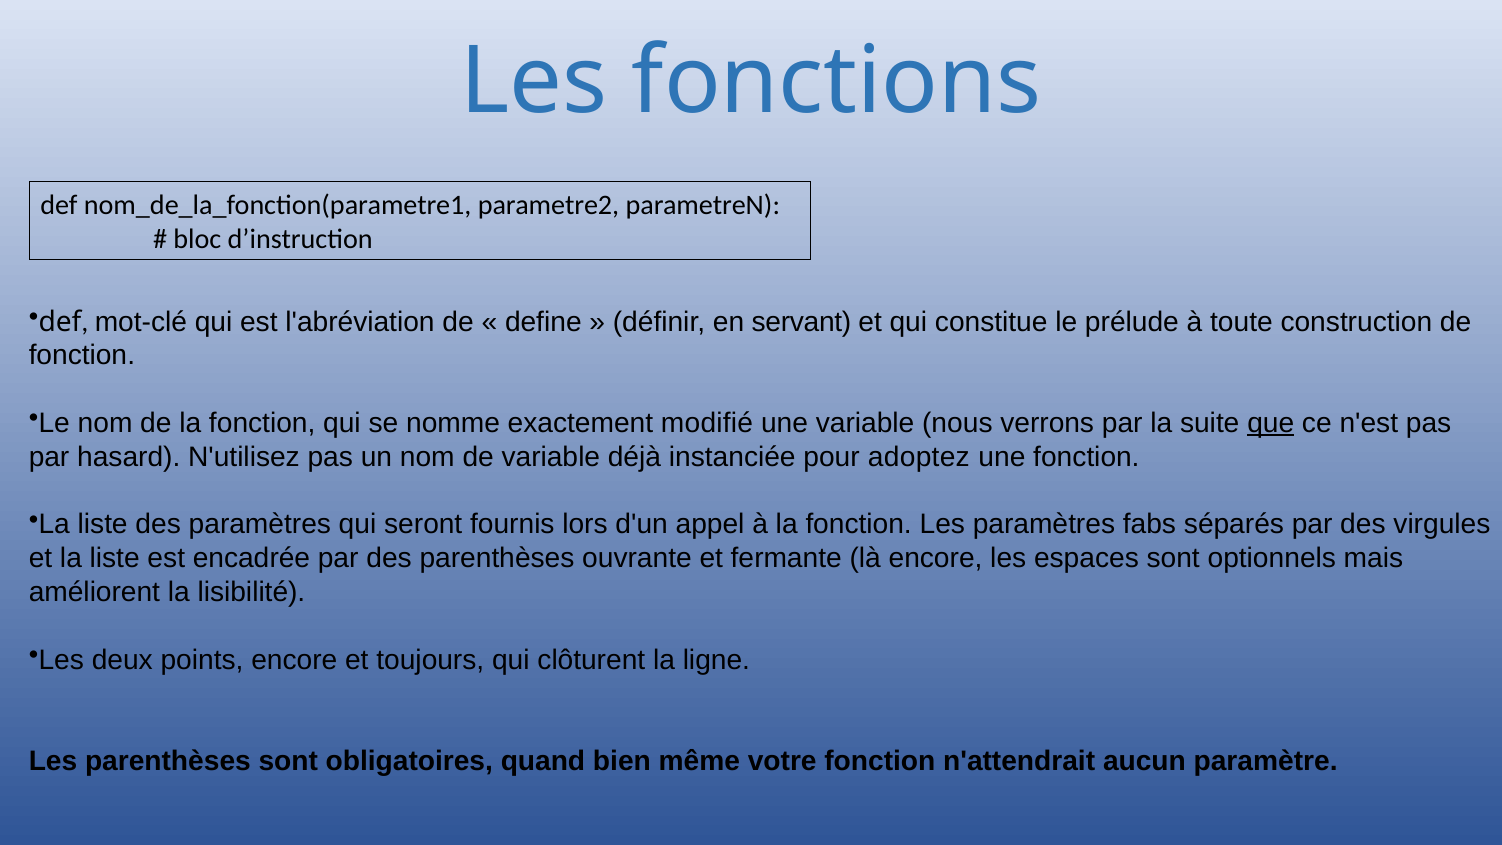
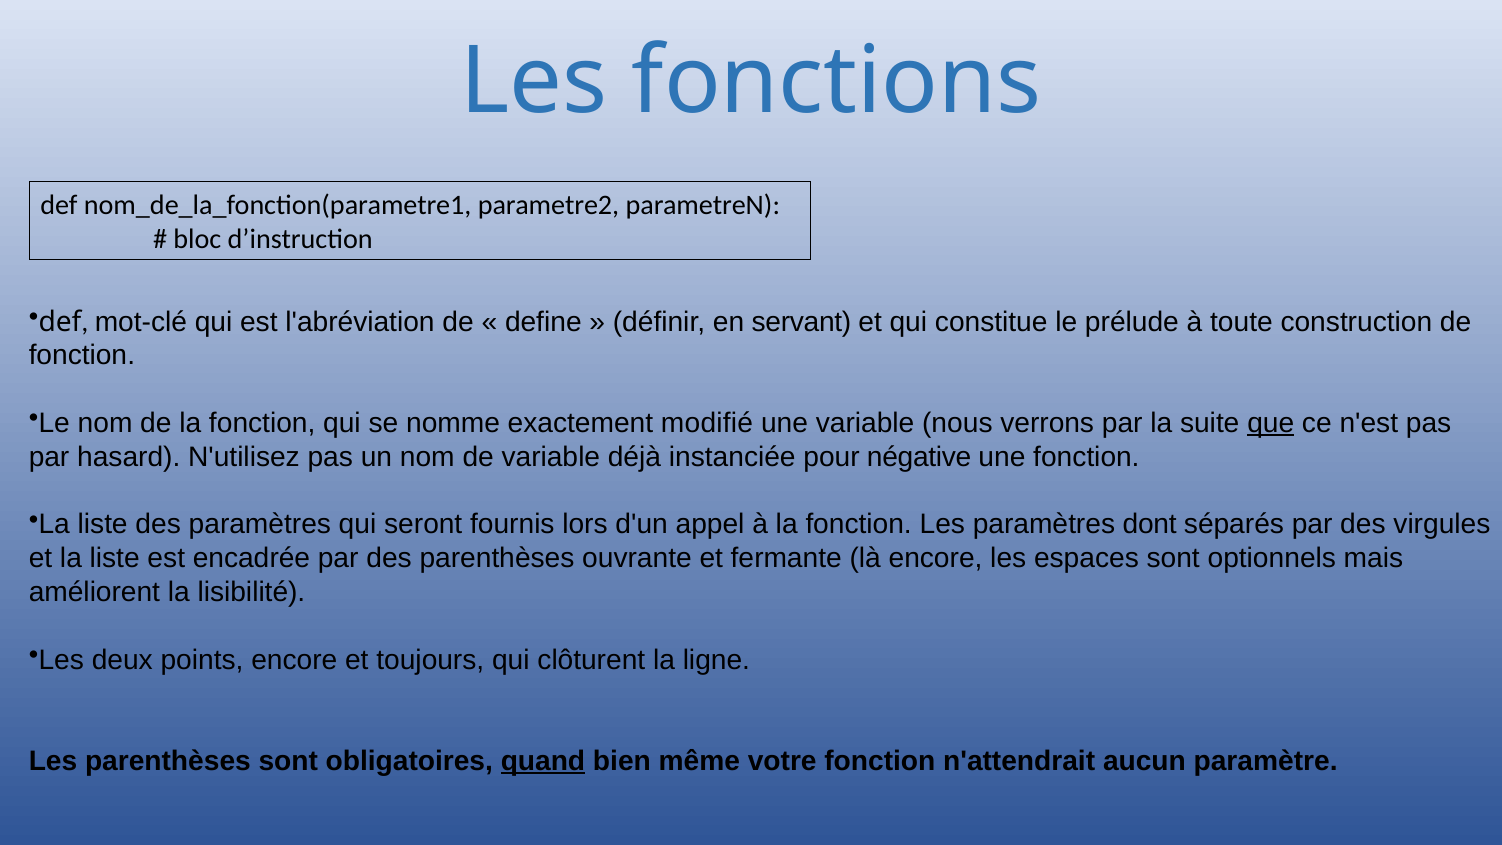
adoptez: adoptez -> négative
fabs: fabs -> dont
quand underline: none -> present
